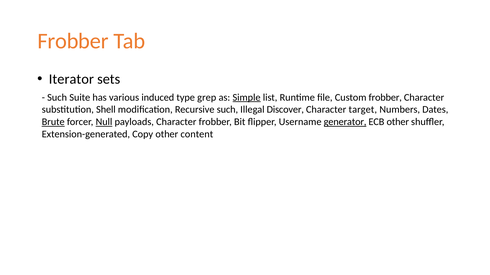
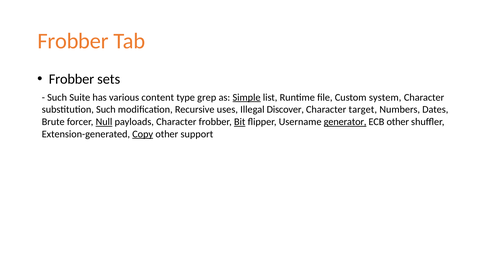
Iterator at (71, 79): Iterator -> Frobber
induced: induced -> content
Custom frobber: frobber -> system
substitution Shell: Shell -> Such
Recursive such: such -> uses
Brute underline: present -> none
Bit underline: none -> present
Copy underline: none -> present
content: content -> support
